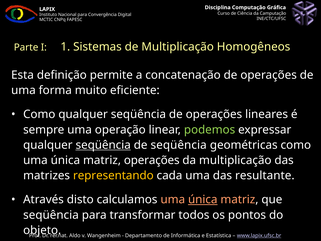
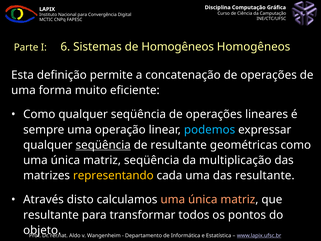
1: 1 -> 6
de Multiplicação: Multiplicação -> Homogêneos
podemos colour: light green -> light blue
de seqüência: seqüência -> resultante
matriz operações: operações -> seqüência
única at (203, 199) underline: present -> none
seqüência at (51, 215): seqüência -> resultante
